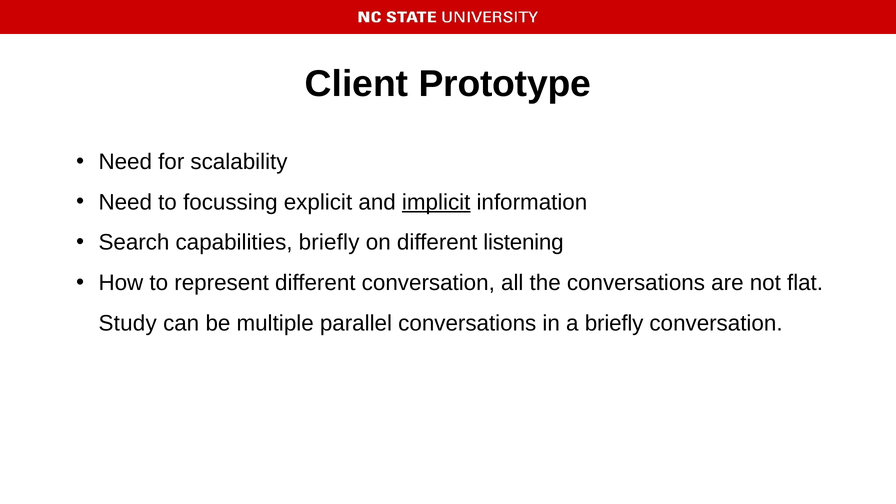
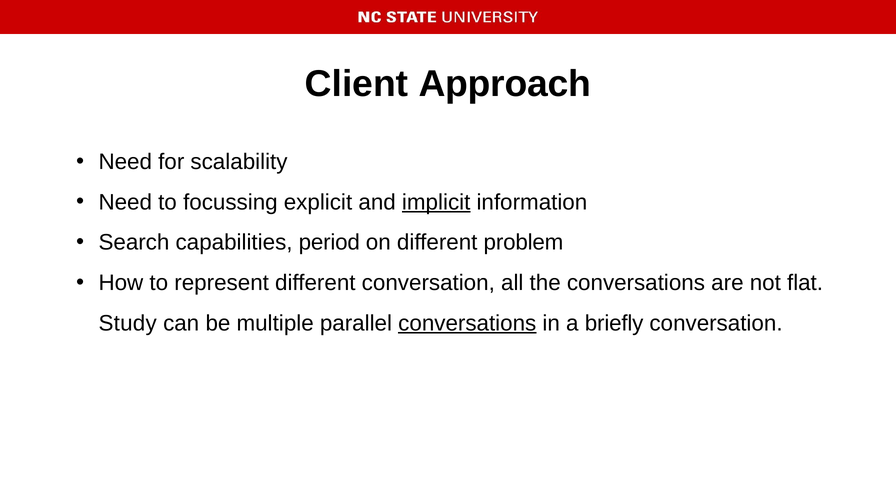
Prototype: Prototype -> Approach
capabilities briefly: briefly -> period
listening: listening -> problem
conversations at (467, 323) underline: none -> present
